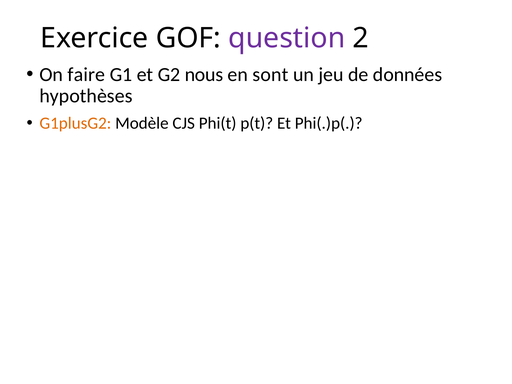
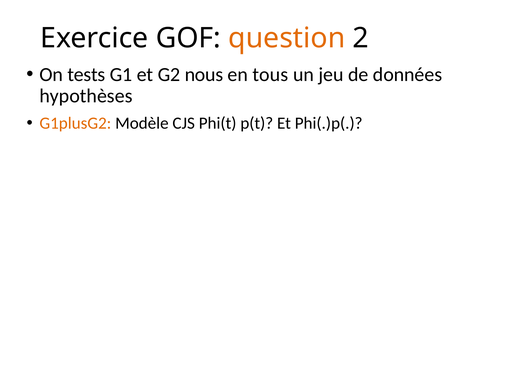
question colour: purple -> orange
faire: faire -> tests
sont: sont -> tous
